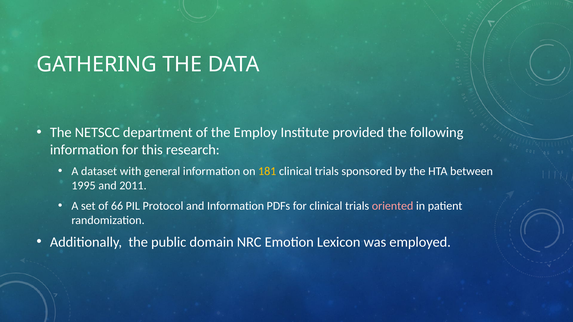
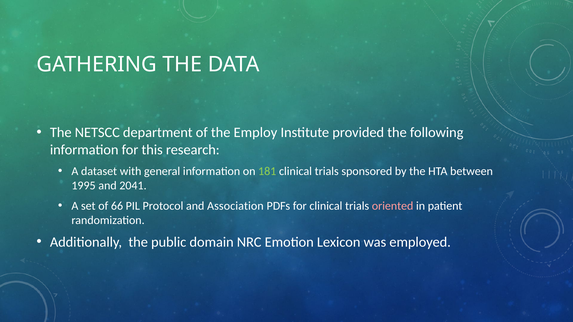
181 colour: yellow -> light green
2011: 2011 -> 2041
and Information: Information -> Association
